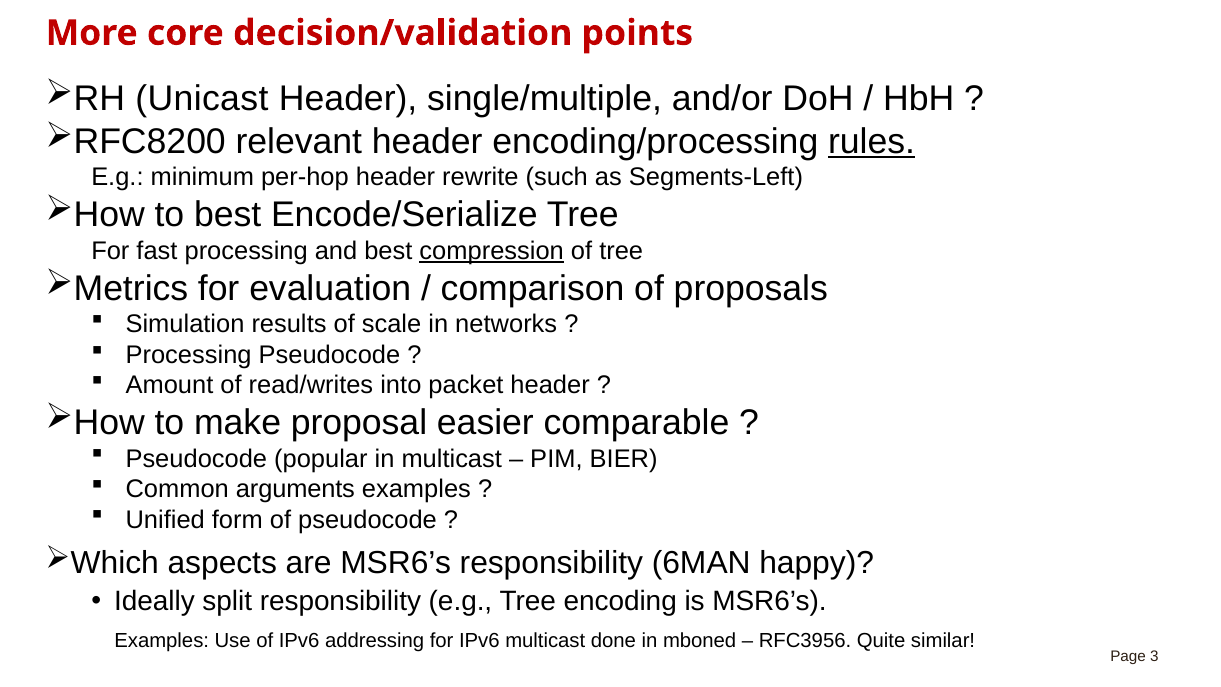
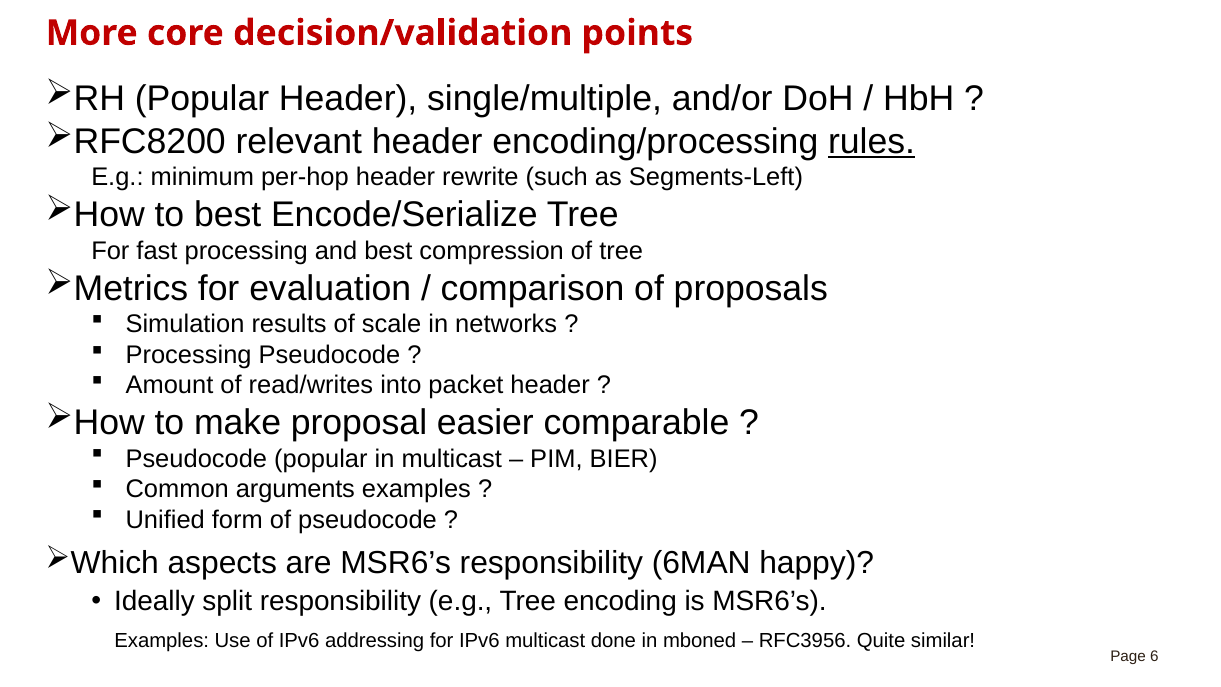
Unicast at (202, 99): Unicast -> Popular
compression underline: present -> none
3: 3 -> 6
